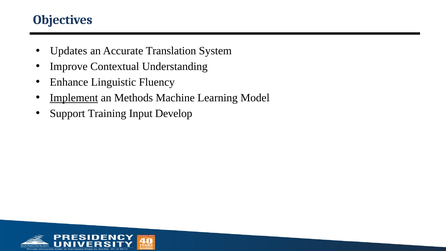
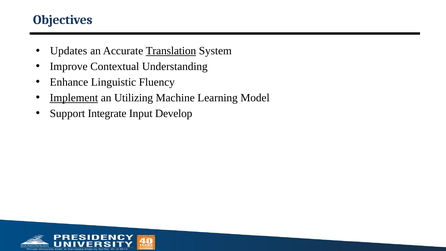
Translation underline: none -> present
Methods: Methods -> Utilizing
Training: Training -> Integrate
